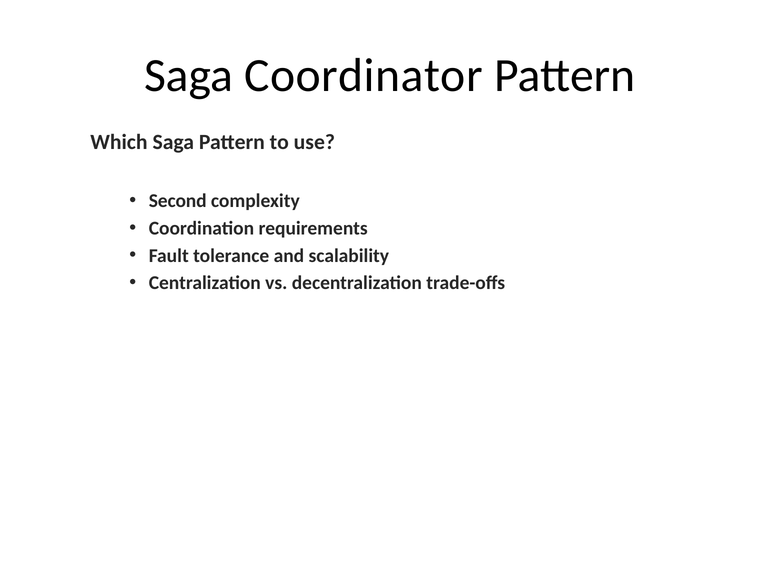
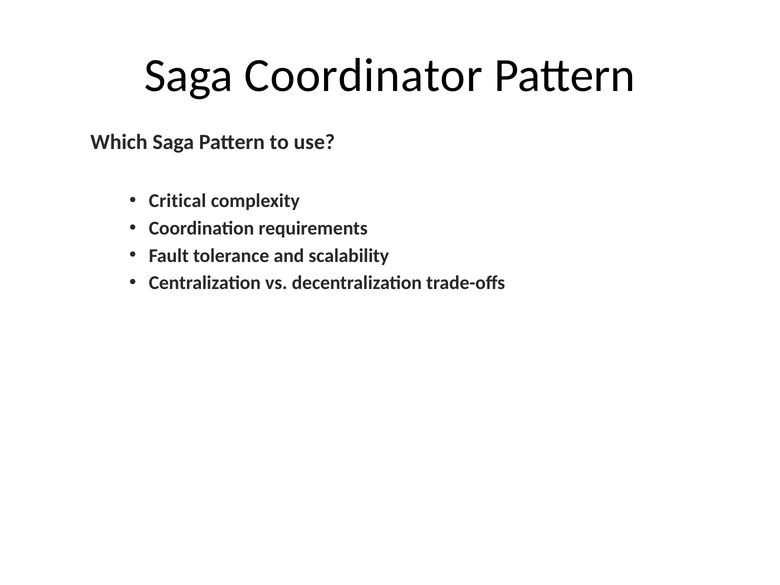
Second: Second -> Critical
